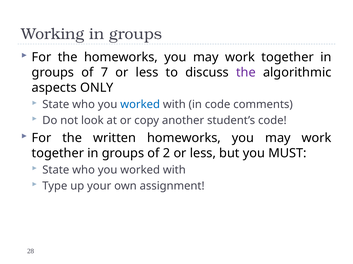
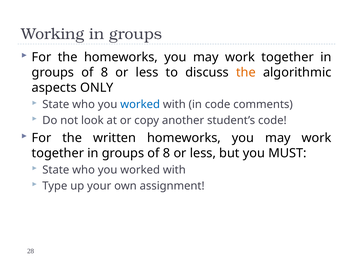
7 at (104, 73): 7 -> 8
the at (246, 73) colour: purple -> orange
2 at (167, 154): 2 -> 8
